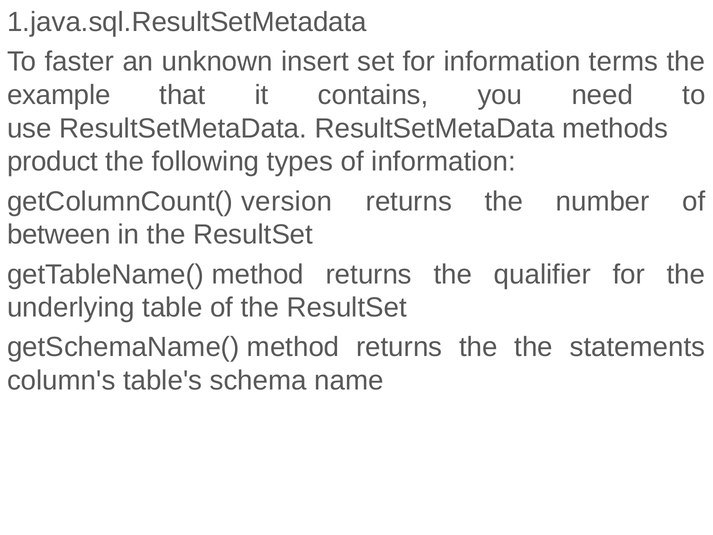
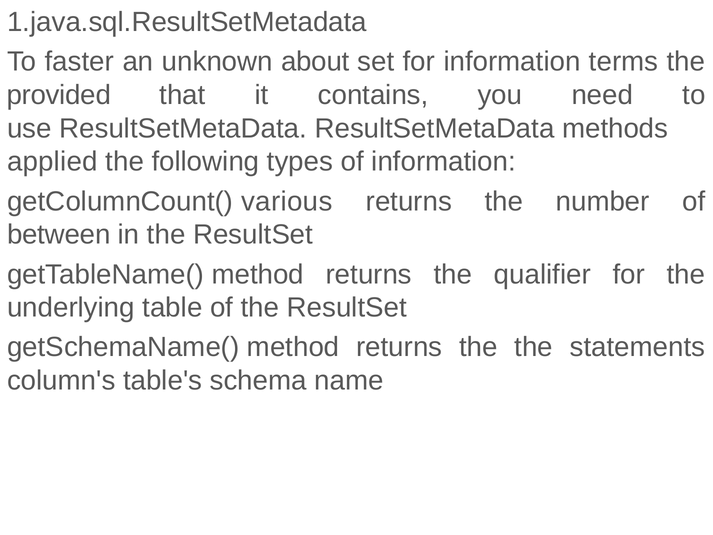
insert: insert -> about
example: example -> provided
product: product -> applied
version: version -> various
